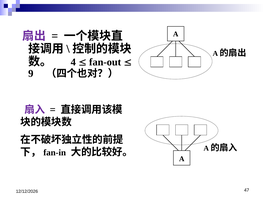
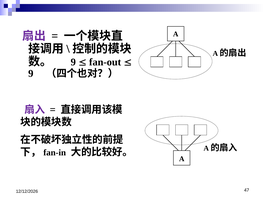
4 at (73, 62): 4 -> 9
